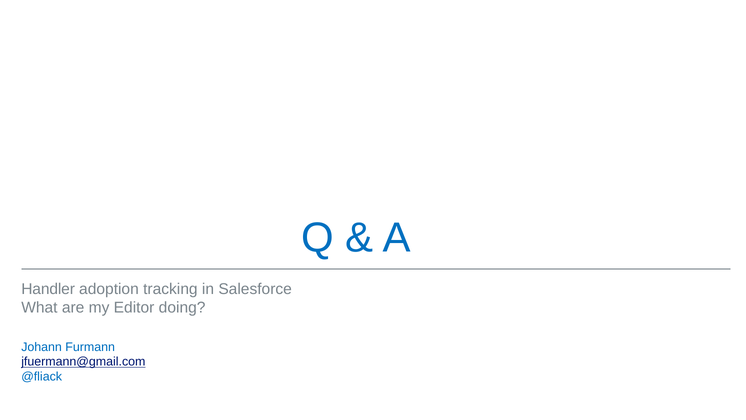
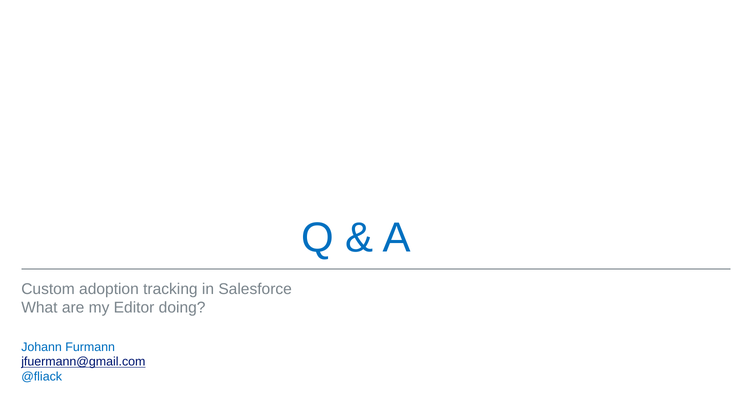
Handler: Handler -> Custom
